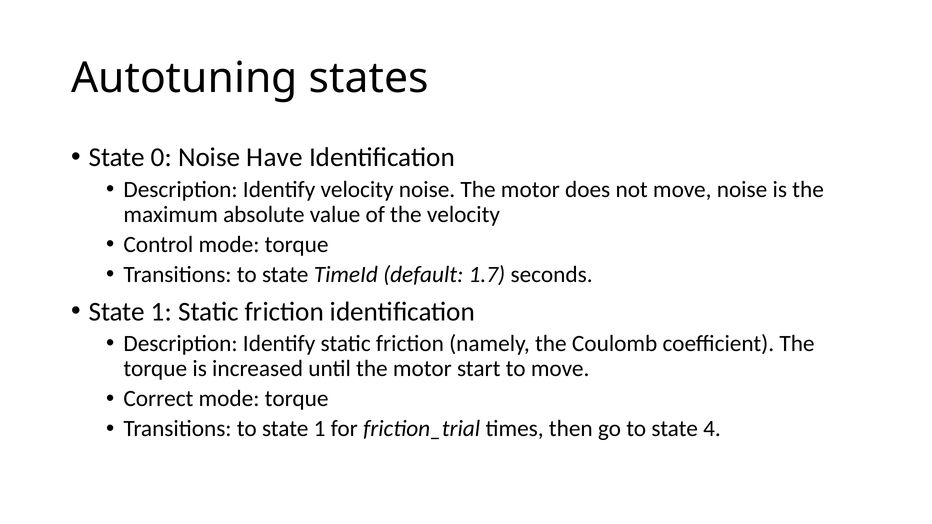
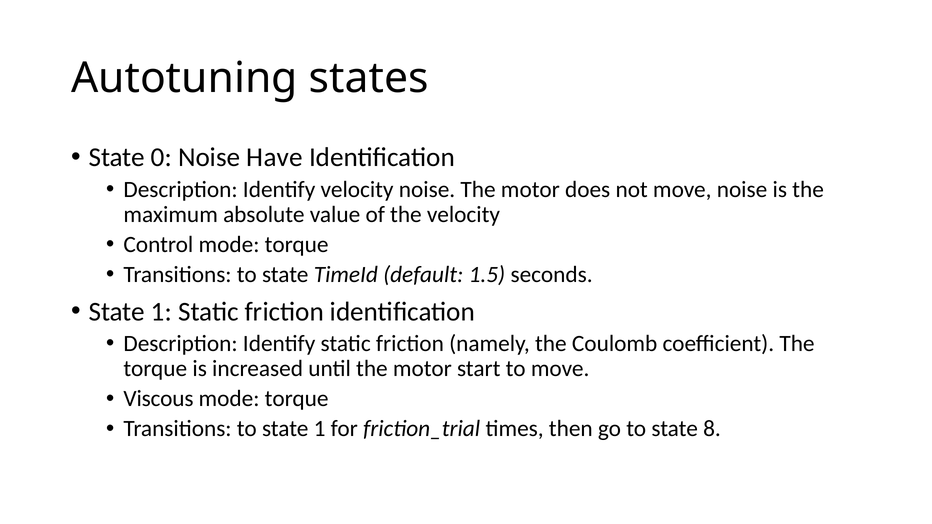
1.7: 1.7 -> 1.5
Correct: Correct -> Viscous
4: 4 -> 8
